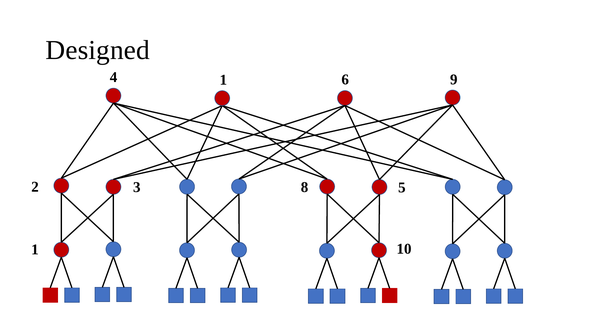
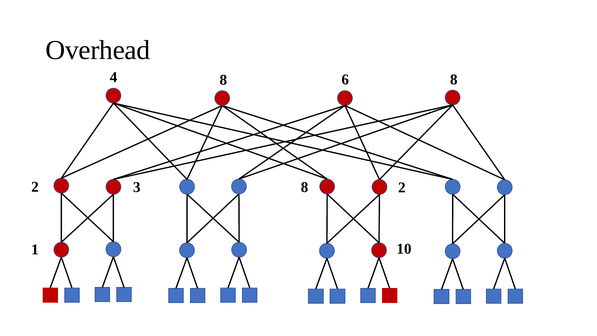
Designed: Designed -> Overhead
4 1: 1 -> 8
6 9: 9 -> 8
2 5: 5 -> 2
